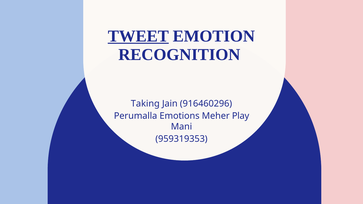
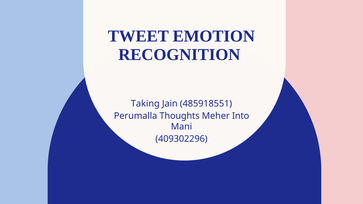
TWEET underline: present -> none
916460296: 916460296 -> 485918551
Emotions: Emotions -> Thoughts
Play: Play -> Into
959319353: 959319353 -> 409302296
